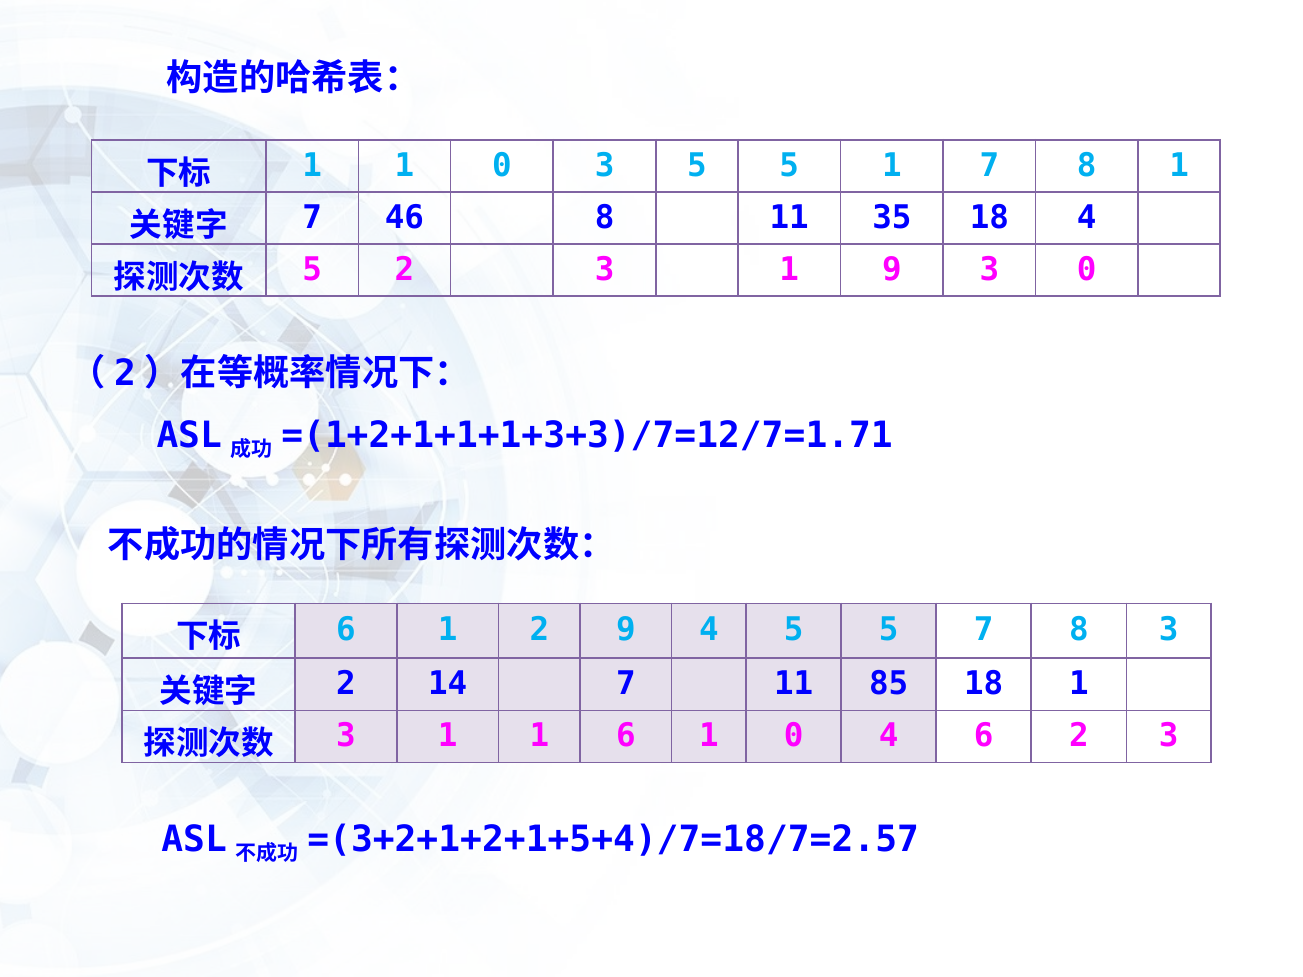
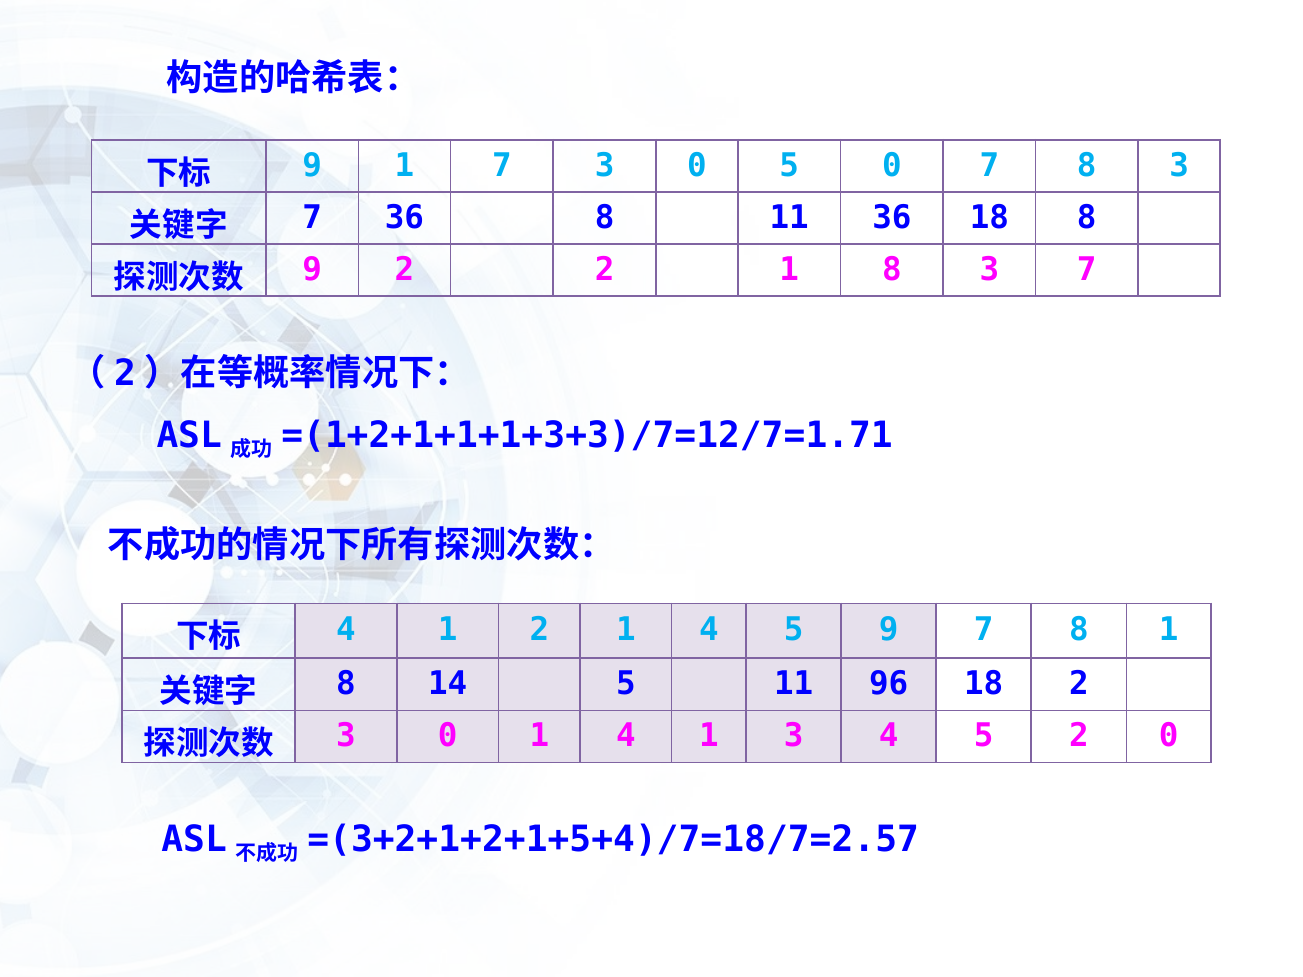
1 at (312, 166): 1 -> 9
0 at (502, 166): 0 -> 7
5 at (697, 166): 5 -> 0
5 1: 1 -> 0
7 8 1: 1 -> 3
7 46: 46 -> 36
11 35: 35 -> 36
18 4: 4 -> 8
5 at (312, 270): 5 -> 9
3 at (605, 270): 3 -> 2
1 9: 9 -> 8
3 0: 0 -> 7
6 at (346, 630): 6 -> 4
1 2 9: 9 -> 1
4 5 5: 5 -> 9
8 3: 3 -> 1
2 at (346, 684): 2 -> 8
14 7: 7 -> 5
85: 85 -> 96
18 1: 1 -> 2
1 at (448, 736): 1 -> 0
6 at (626, 736): 6 -> 4
0 at (794, 736): 0 -> 3
6 at (984, 736): 6 -> 5
3 at (1169, 736): 3 -> 0
